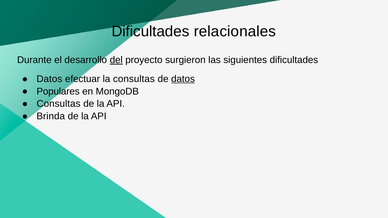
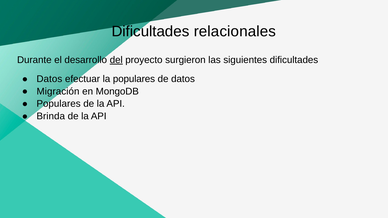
la consultas: consultas -> populares
datos at (183, 79) underline: present -> none
Populares: Populares -> Migración
Consultas at (59, 104): Consultas -> Populares
